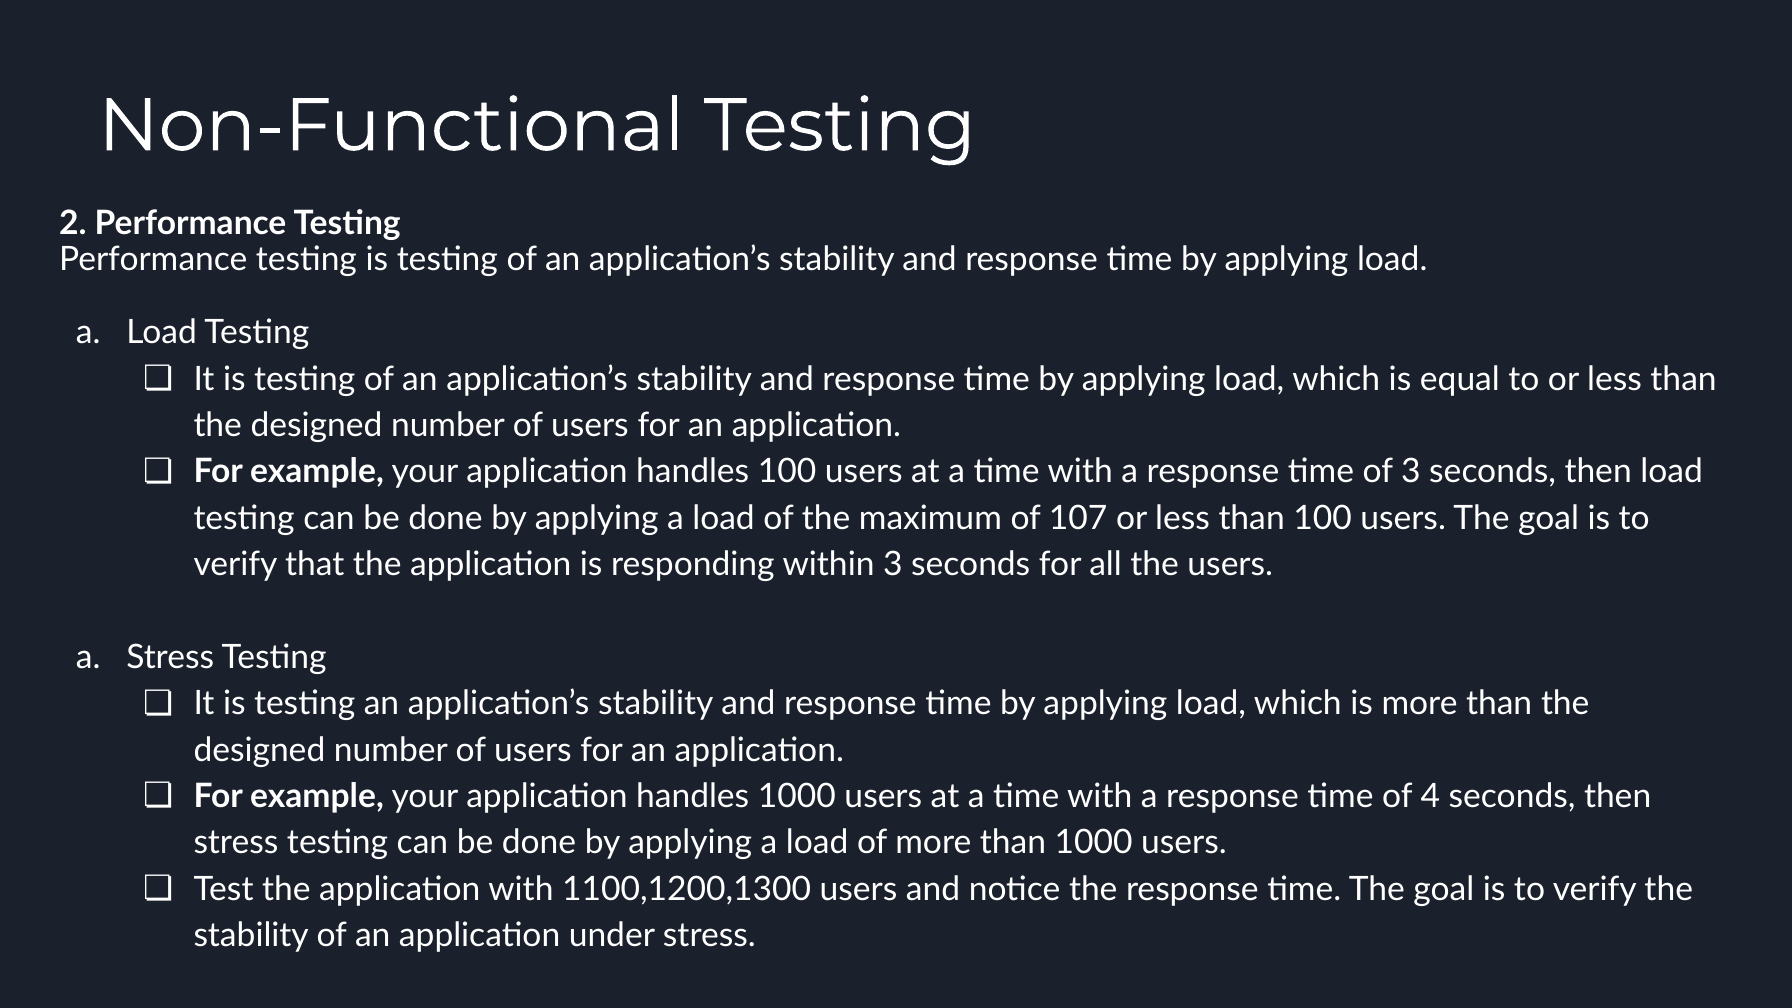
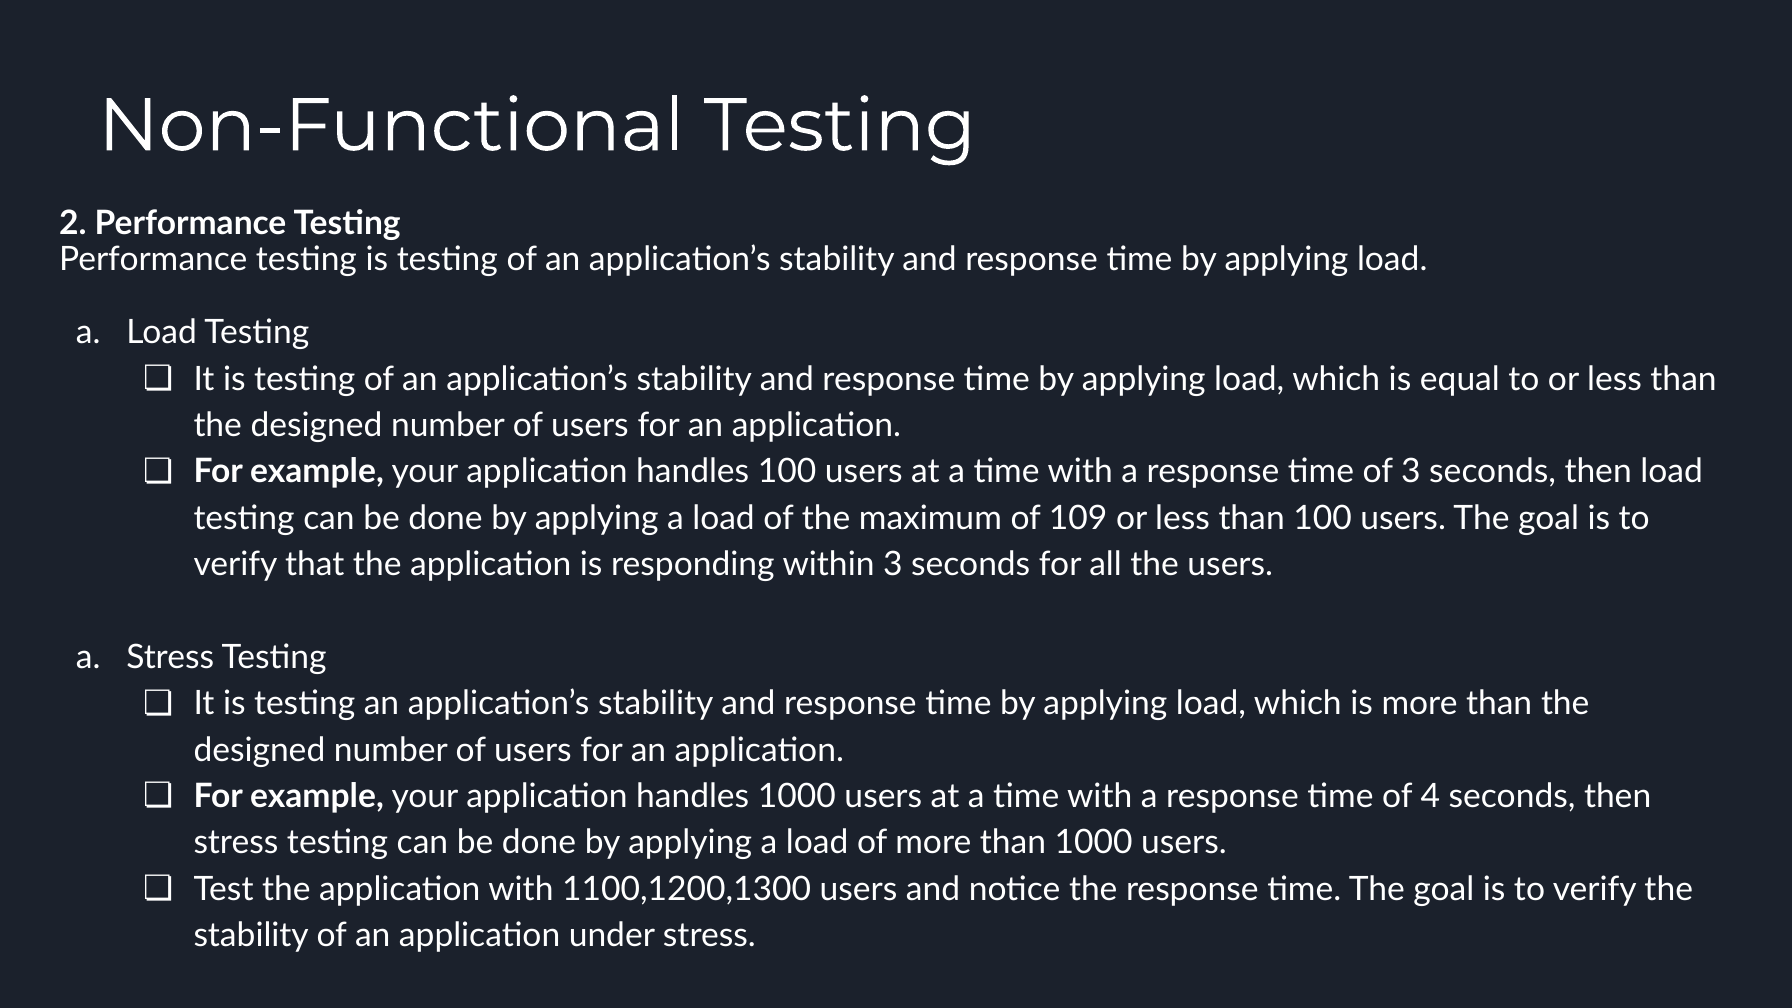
107: 107 -> 109
